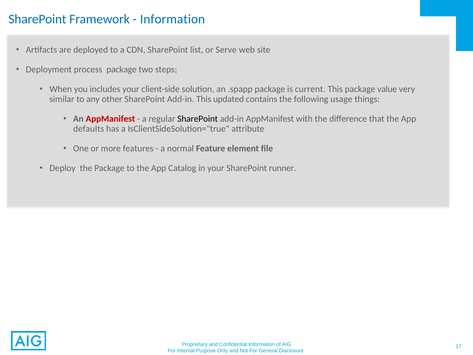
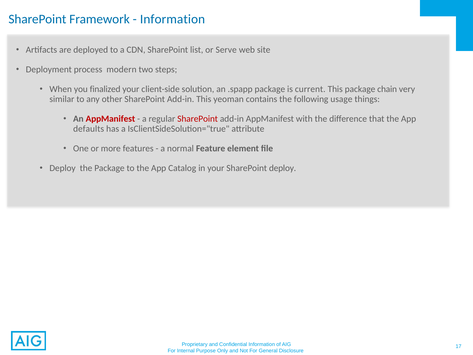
process package: package -> modern
includes: includes -> finalized
value: value -> chain
updated: updated -> yeoman
SharePoint at (198, 119) colour: black -> red
SharePoint runner: runner -> deploy
